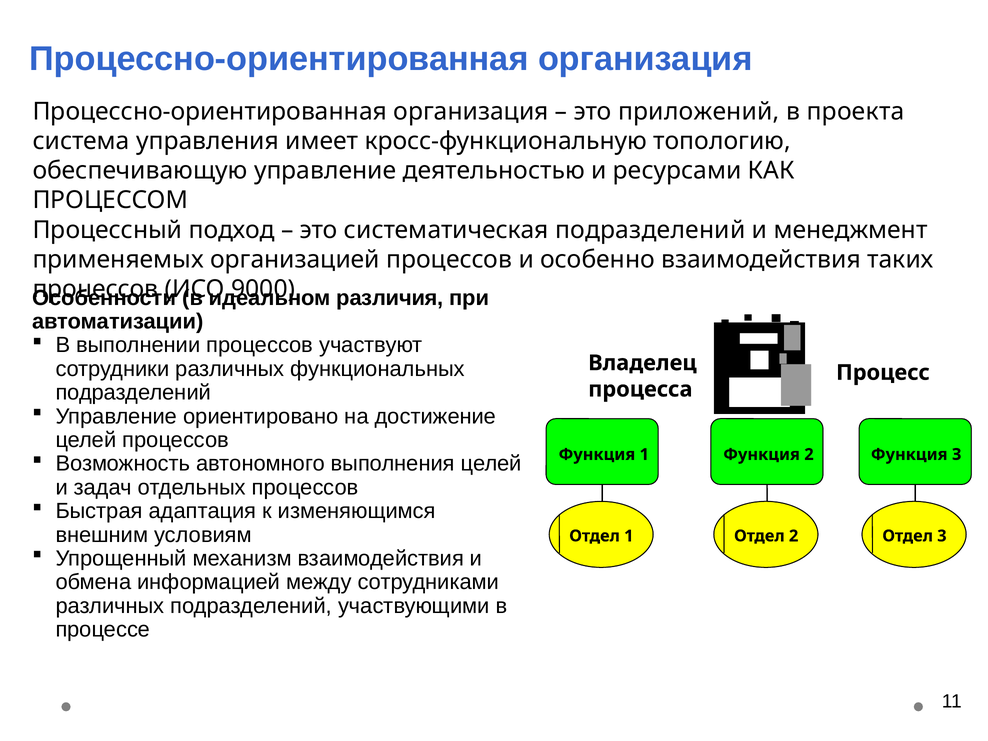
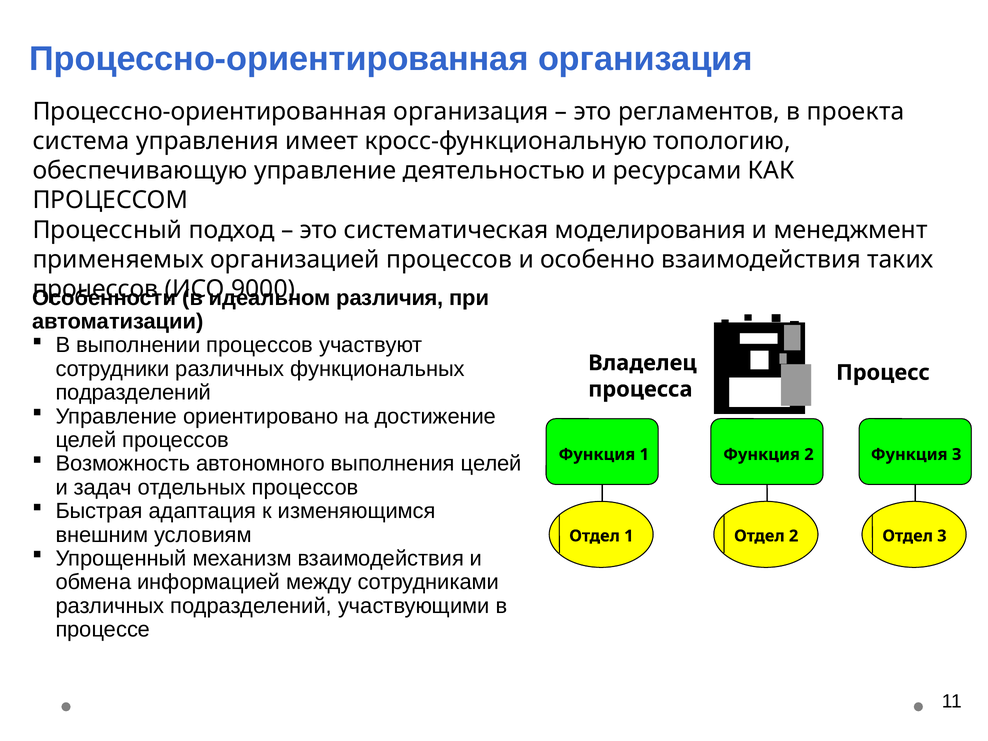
приложений: приложений -> регламентов
систематическая подразделений: подразделений -> моделирования
